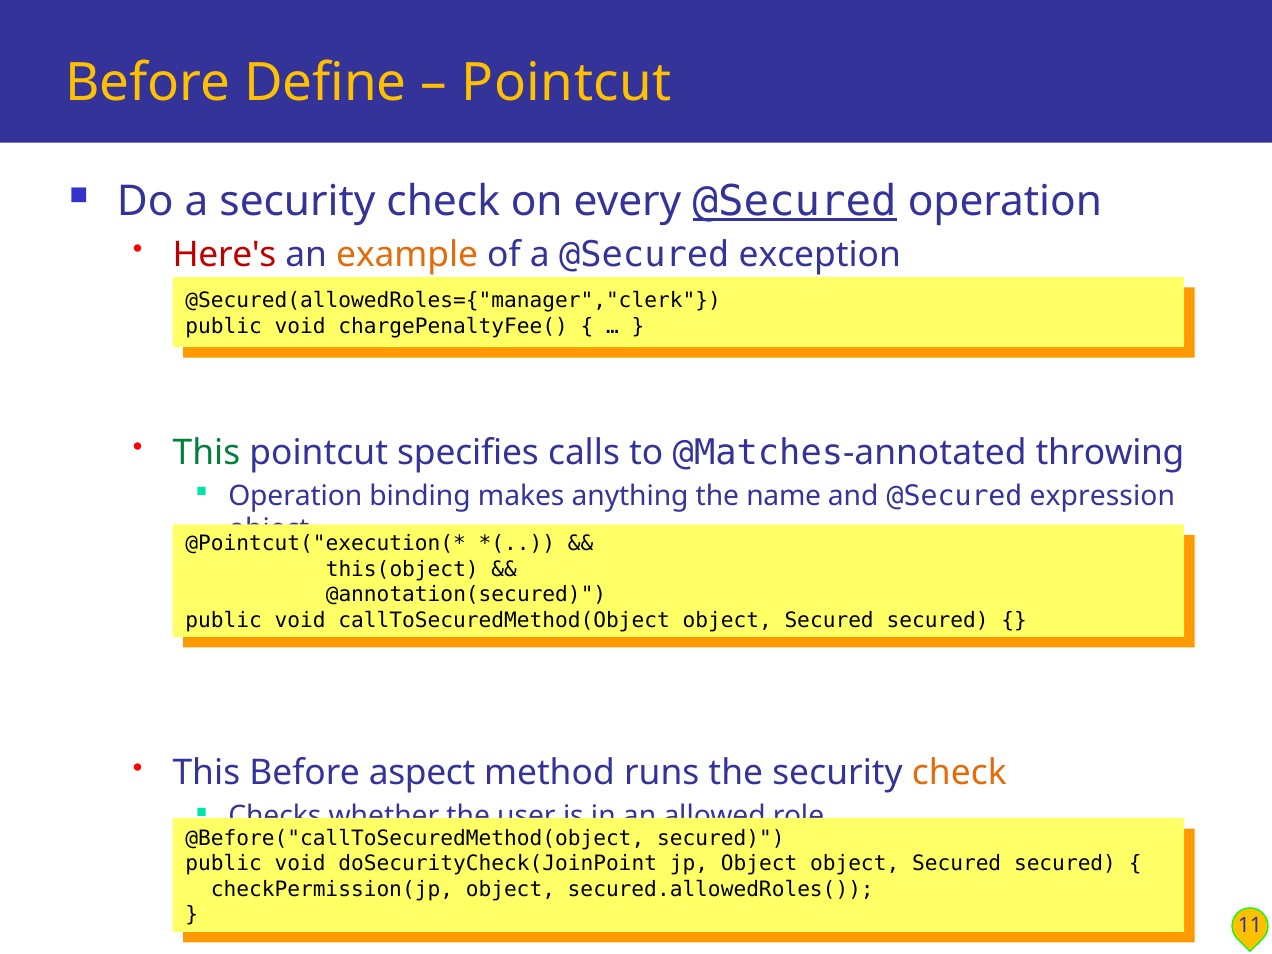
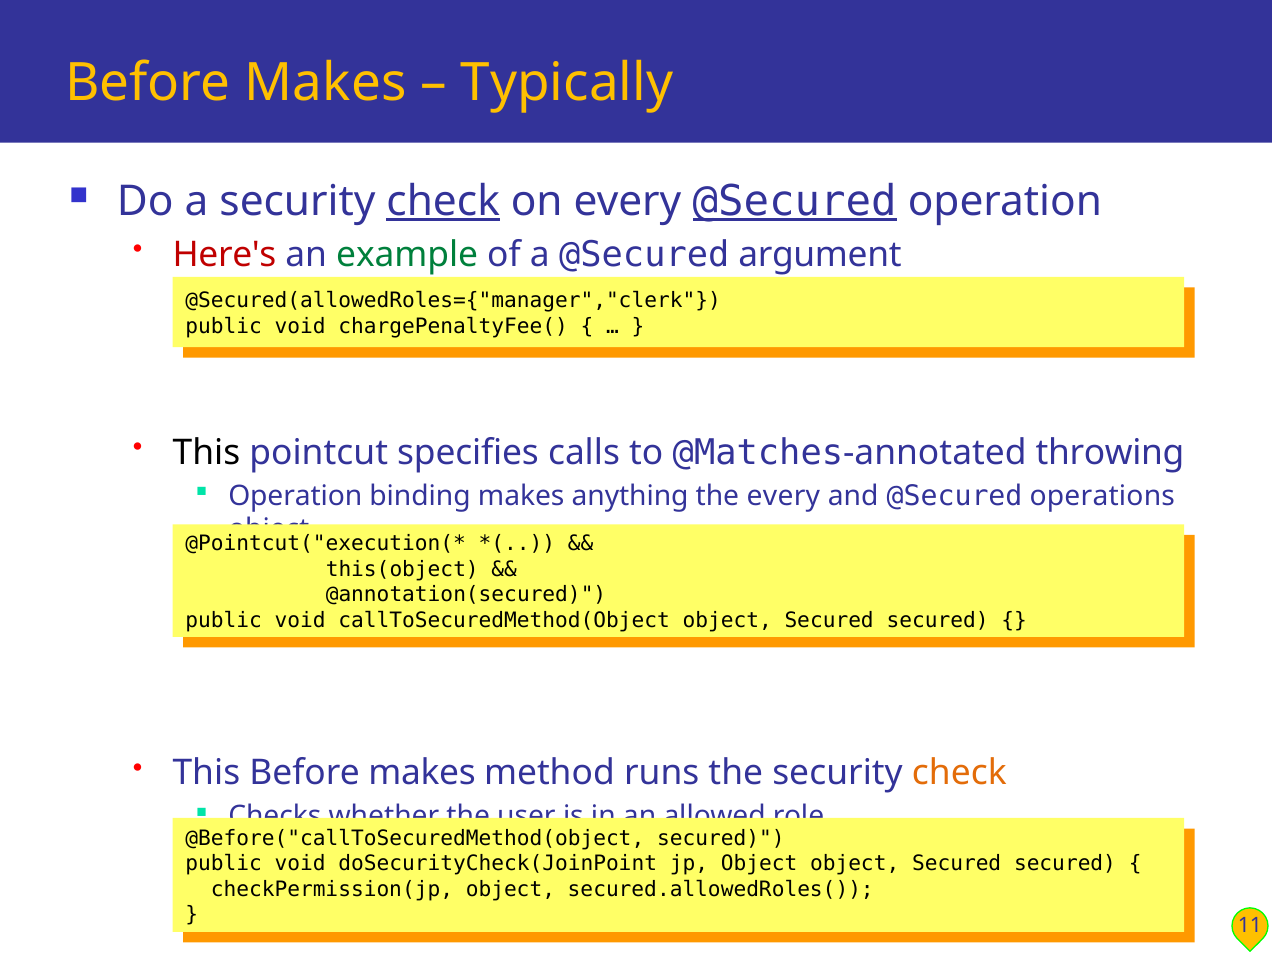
Define at (326, 83): Define -> Makes
Pointcut at (567, 83): Pointcut -> Typically
check at (443, 201) underline: none -> present
example colour: orange -> green
exception: exception -> argument
This at (206, 452) colour: green -> black
the name: name -> every
expression: expression -> operations
This Before aspect: aspect -> makes
